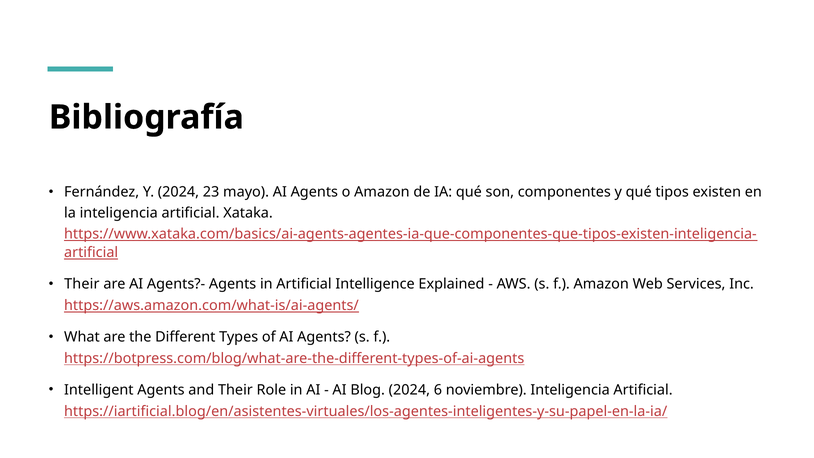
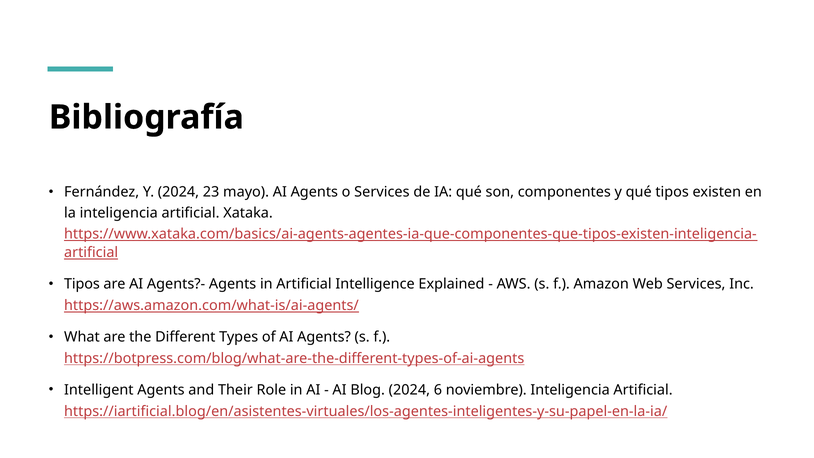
o Amazon: Amazon -> Services
Their at (82, 284): Their -> Tipos
